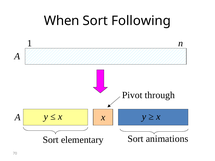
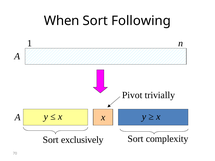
through: through -> trivially
elementary: elementary -> exclusively
animations: animations -> complexity
